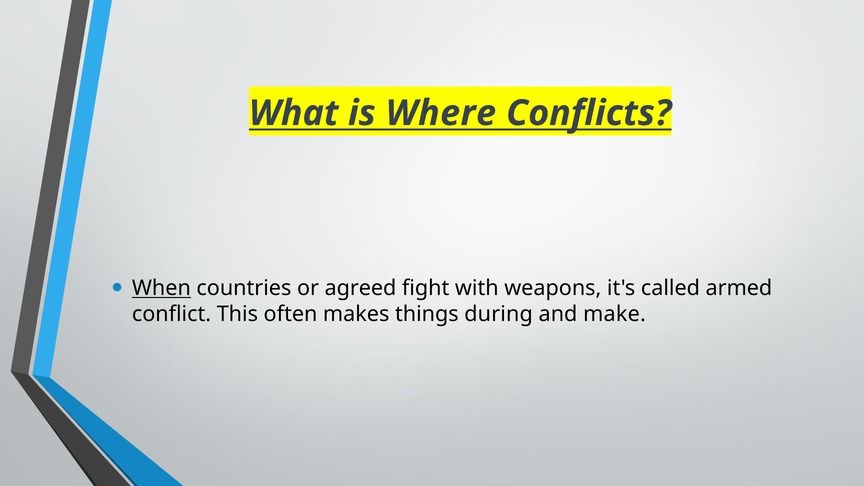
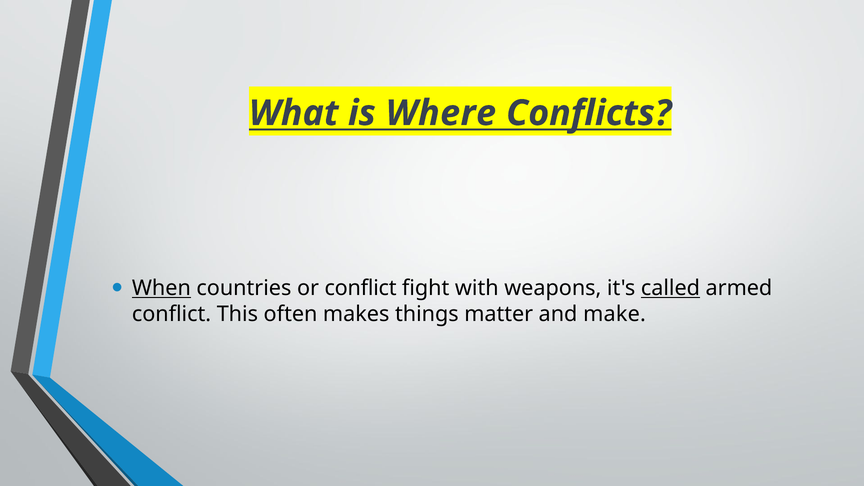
or agreed: agreed -> conflict
called underline: none -> present
during: during -> matter
